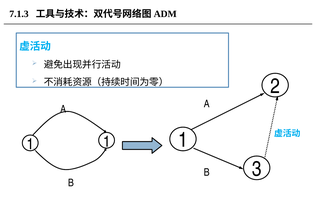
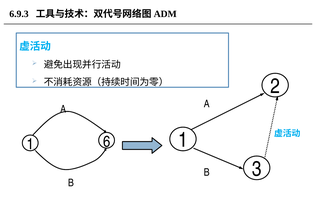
7.1.3: 7.1.3 -> 6.9.3
1 1: 1 -> 6
